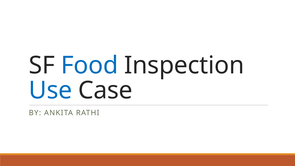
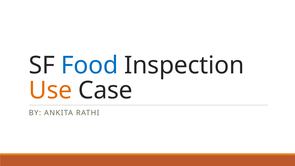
Use colour: blue -> orange
